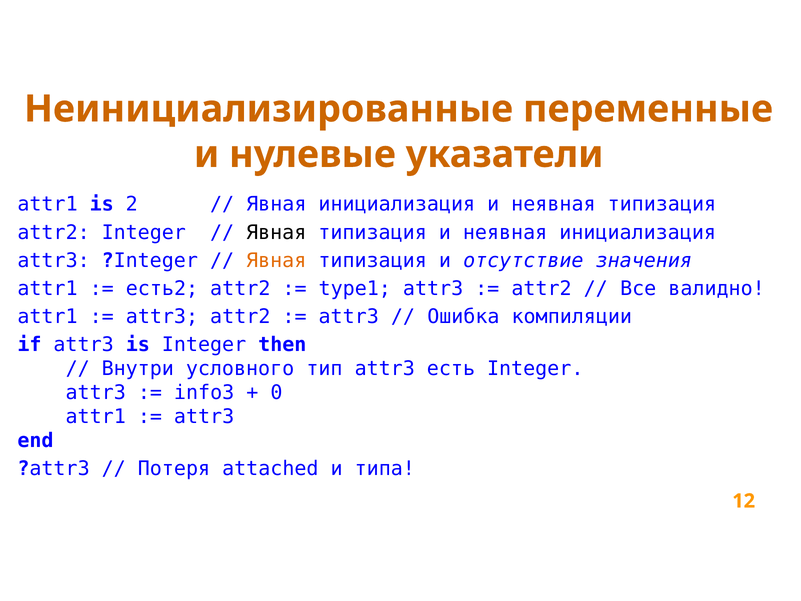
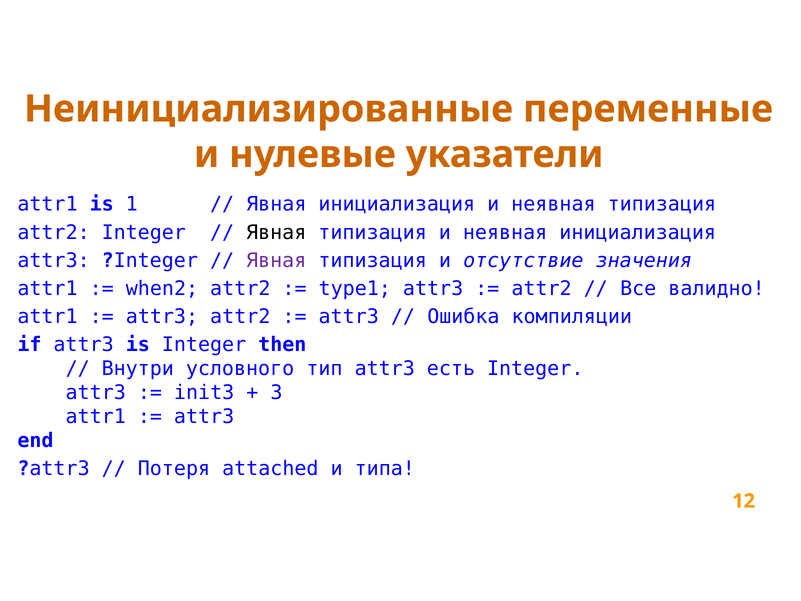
2: 2 -> 1
Явная at (276, 260) colour: orange -> purple
есть2: есть2 -> when2
info3: info3 -> init3
0: 0 -> 3
